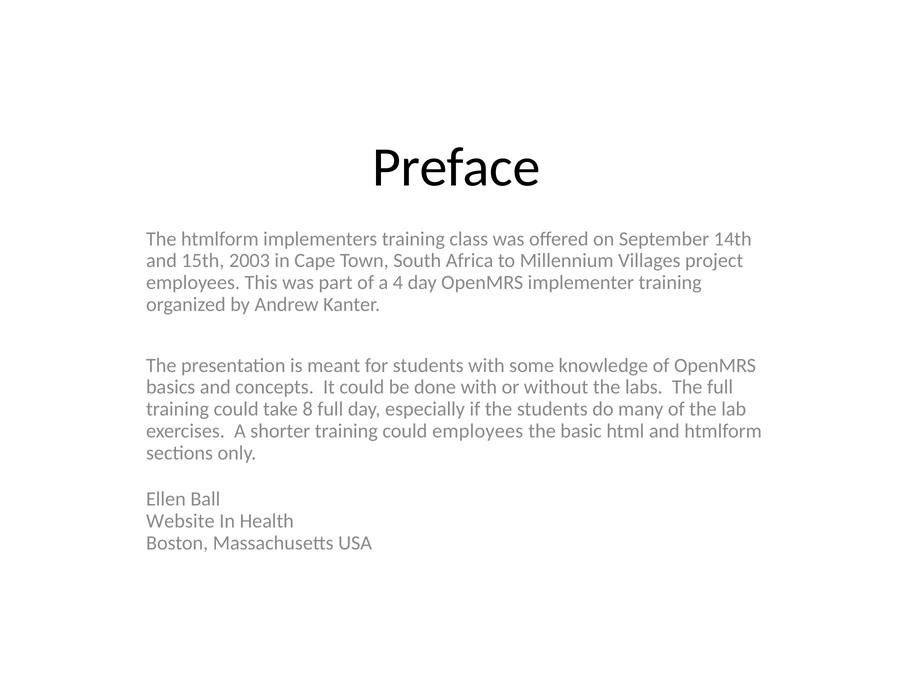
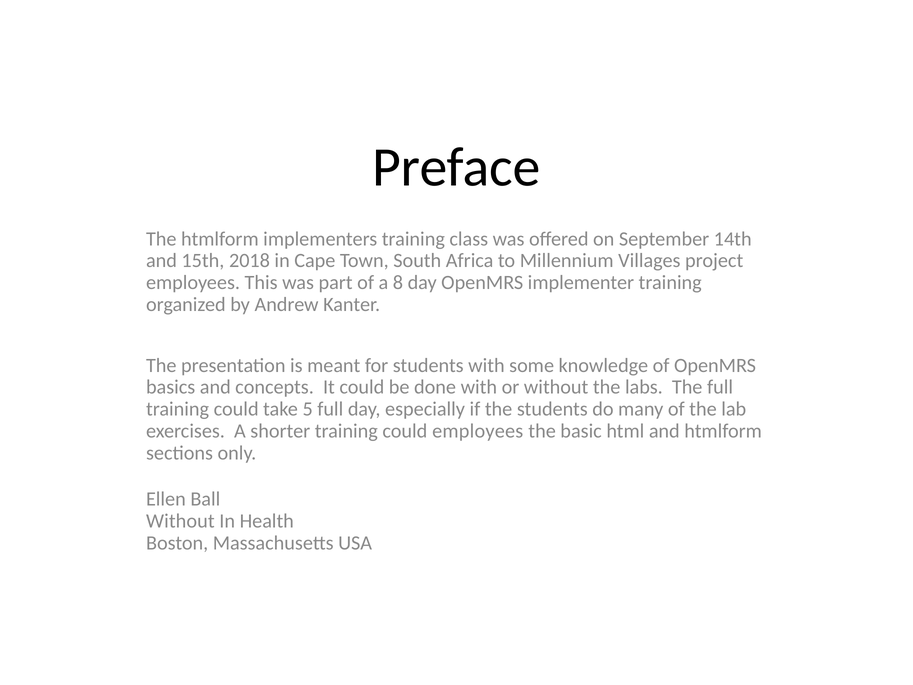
2003: 2003 -> 2018
4: 4 -> 8
8: 8 -> 5
Website at (180, 521): Website -> Without
